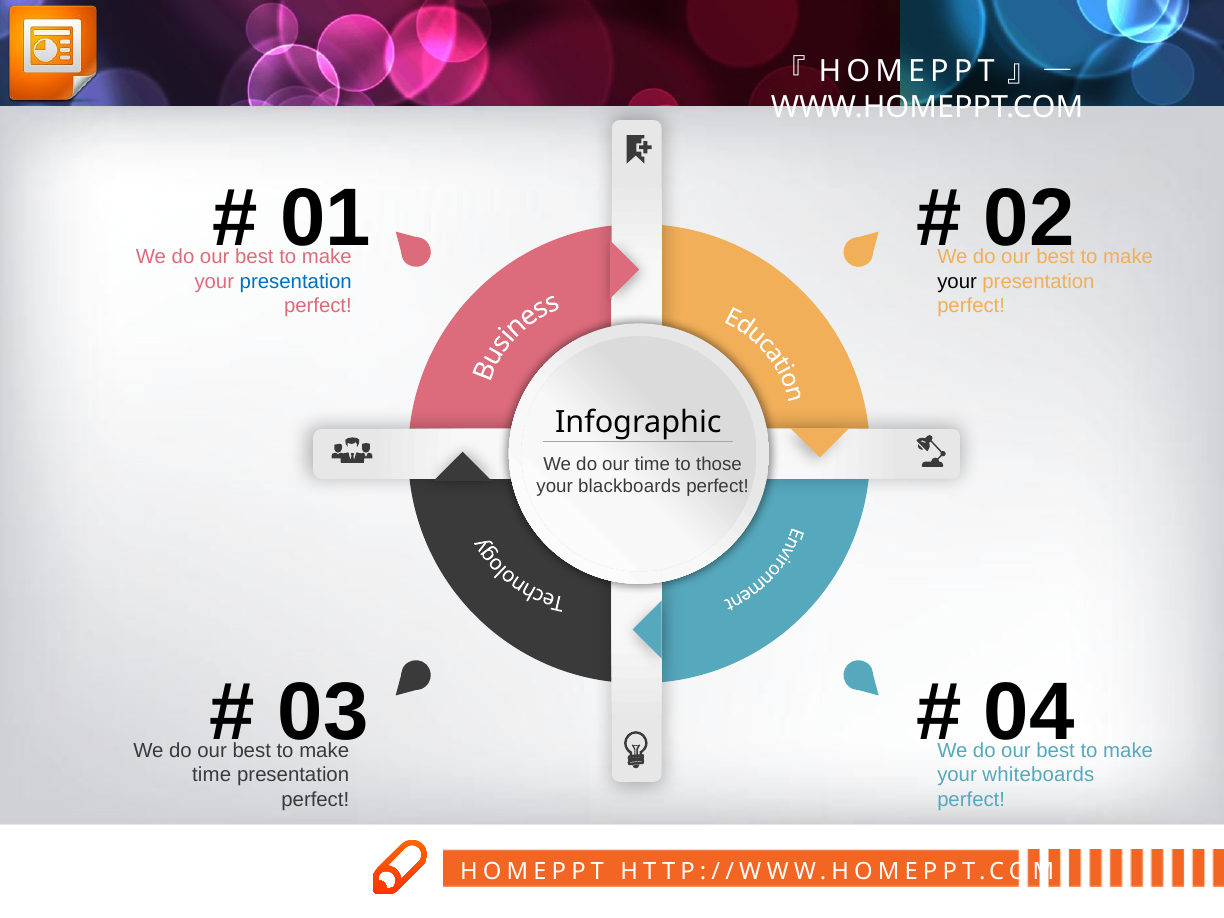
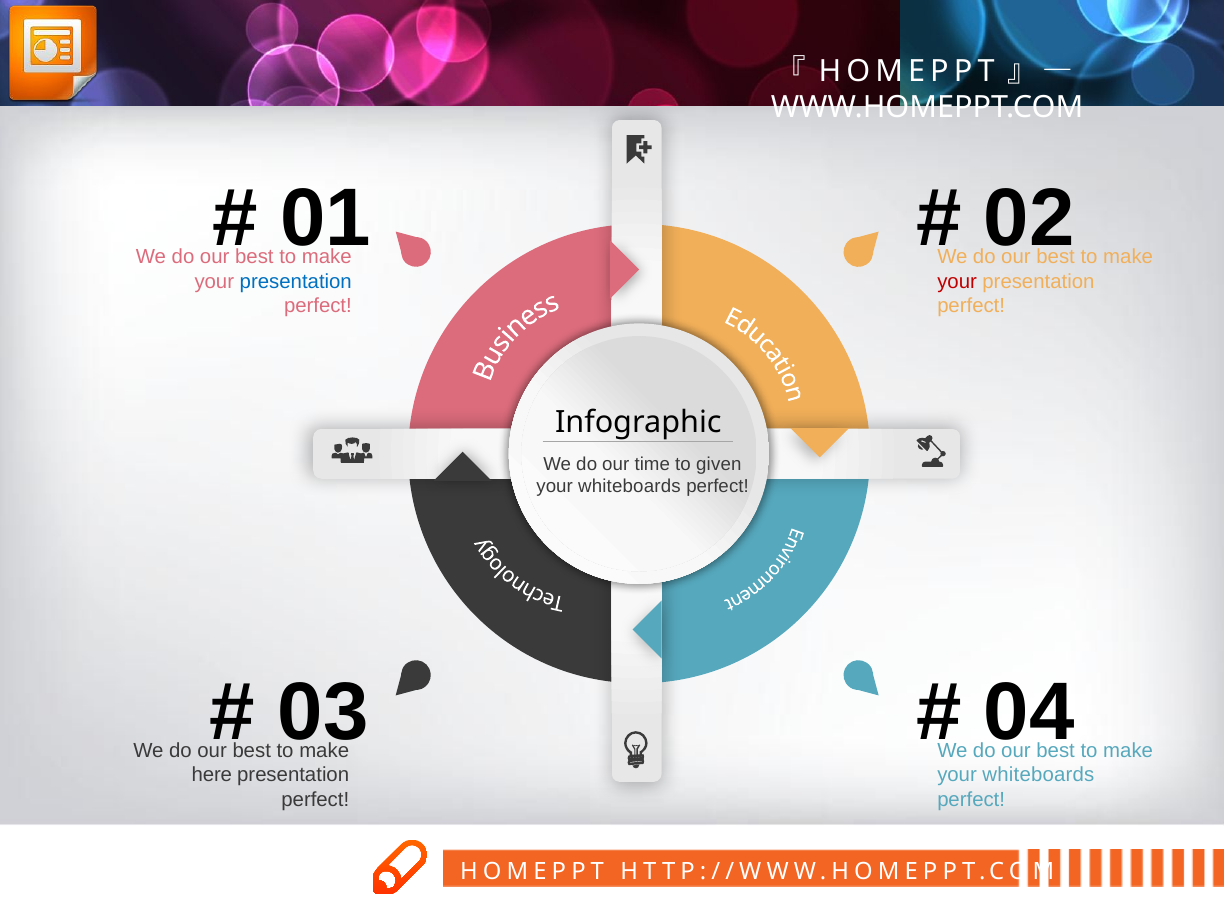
your at (957, 282) colour: black -> red
those: those -> given
blackboards at (629, 487): blackboards -> whiteboards
time at (212, 775): time -> here
